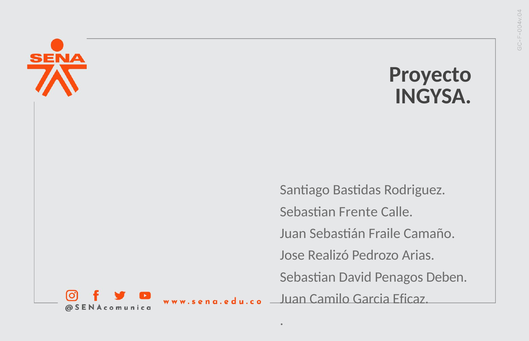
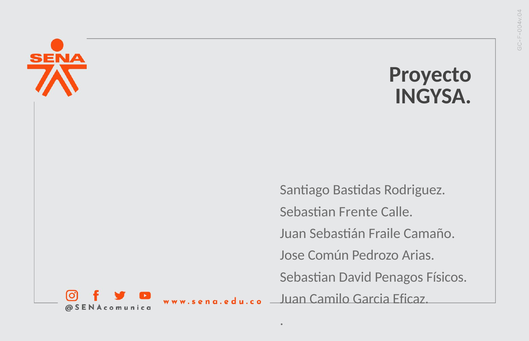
Realizó: Realizó -> Común
Deben: Deben -> Físicos
